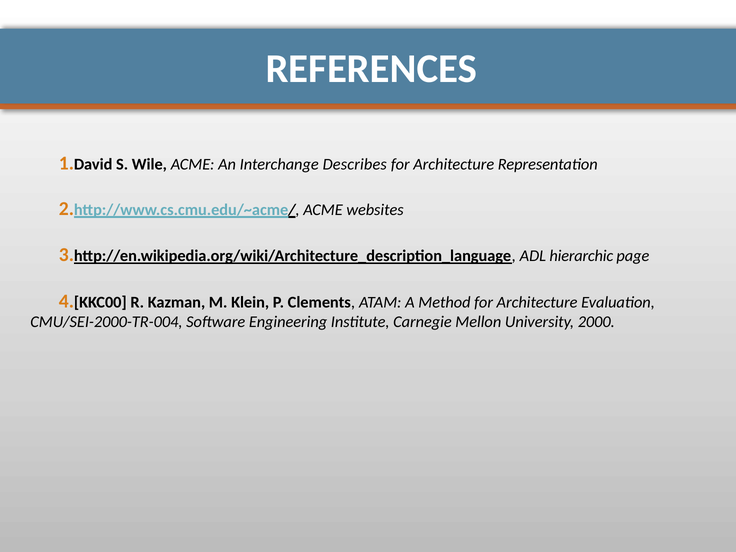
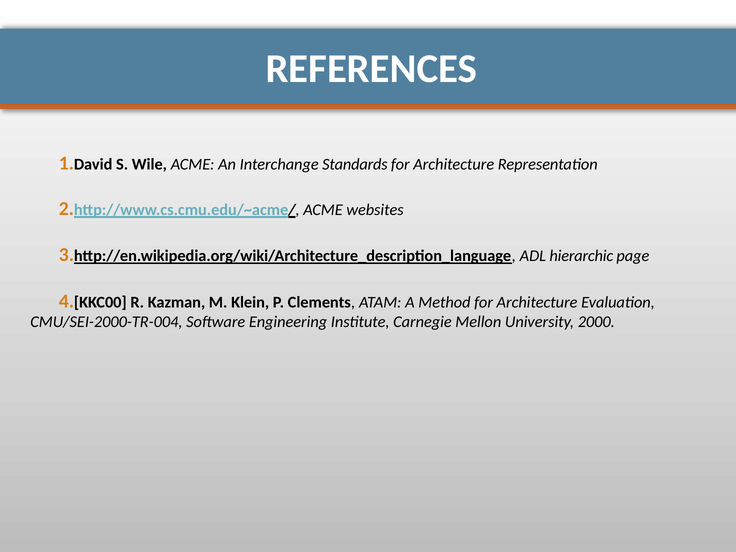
Describes: Describes -> Standards
